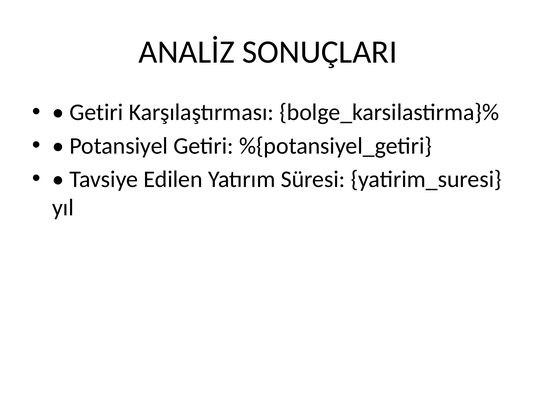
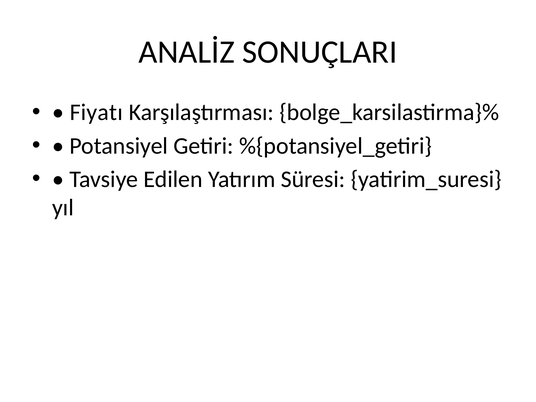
Getiri at (96, 112): Getiri -> Fiyatı
